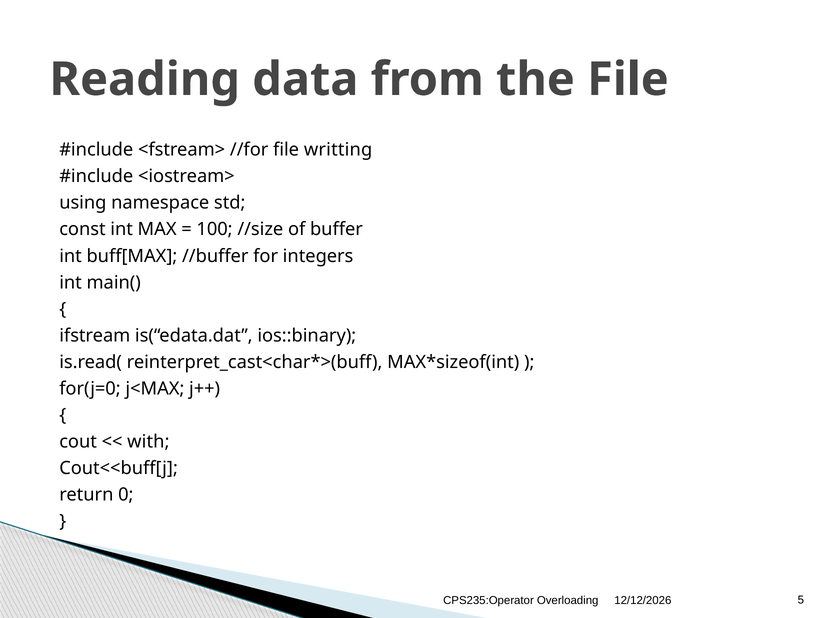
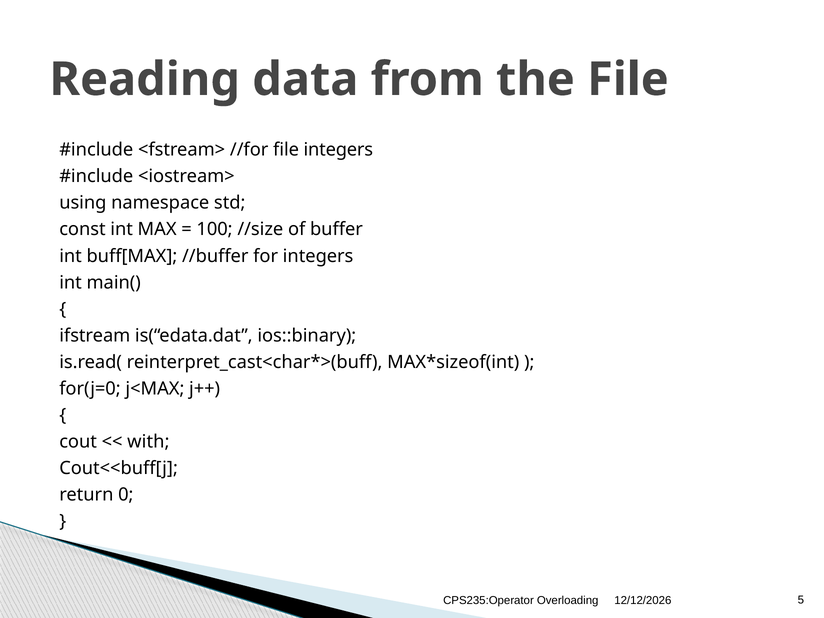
file writting: writting -> integers
